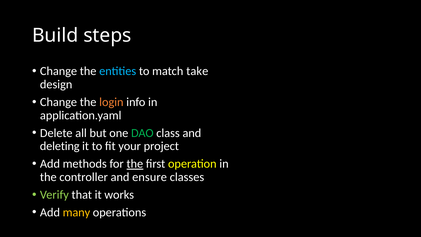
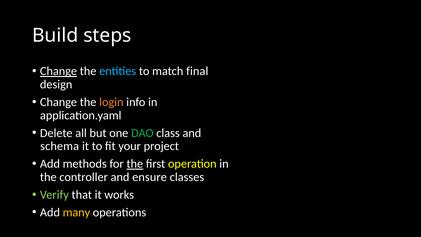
Change at (59, 71) underline: none -> present
take: take -> final
deleting: deleting -> schema
